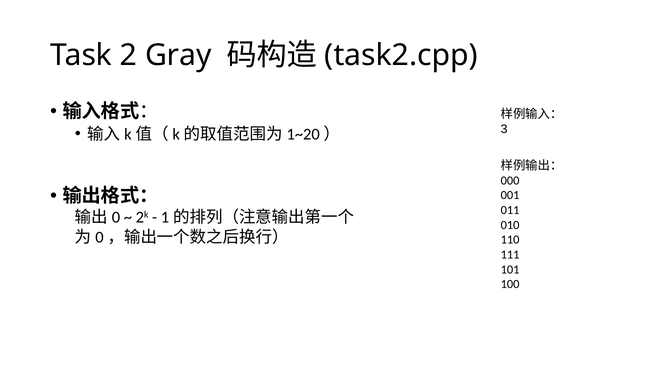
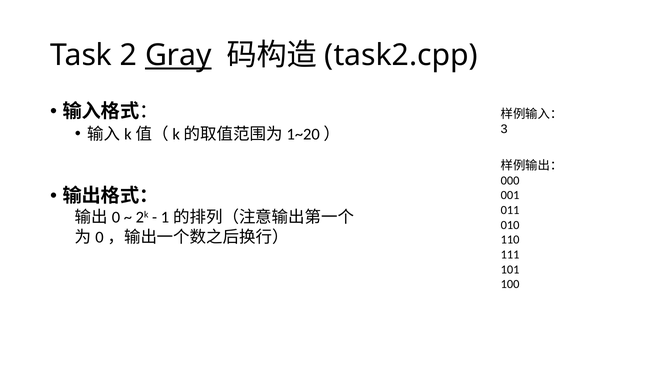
Gray underline: none -> present
